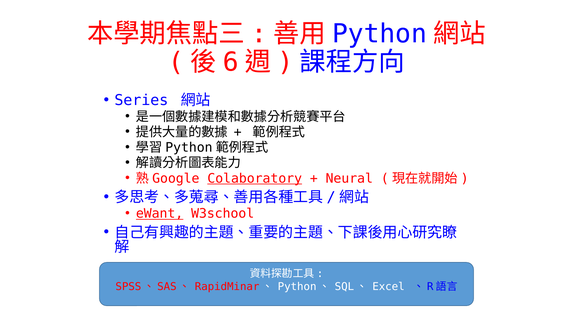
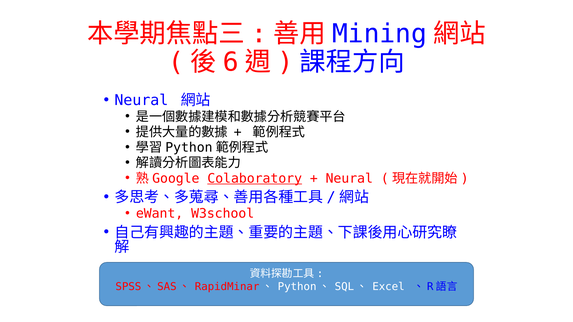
Python: Python -> Mining
Series at (141, 100): Series -> Neural
eWant underline: present -> none
